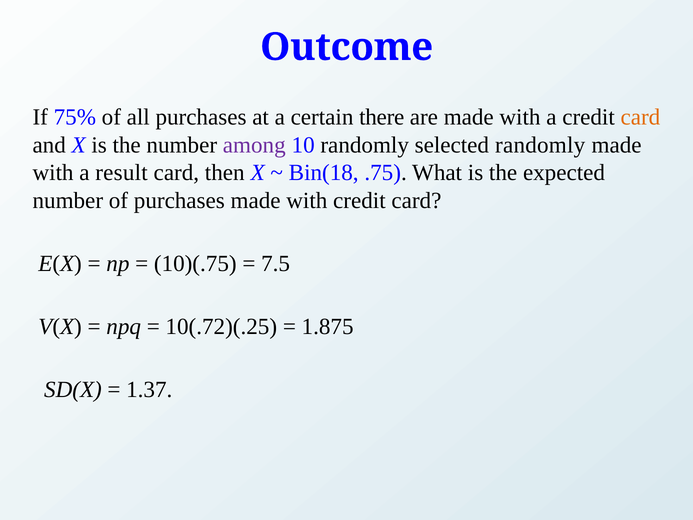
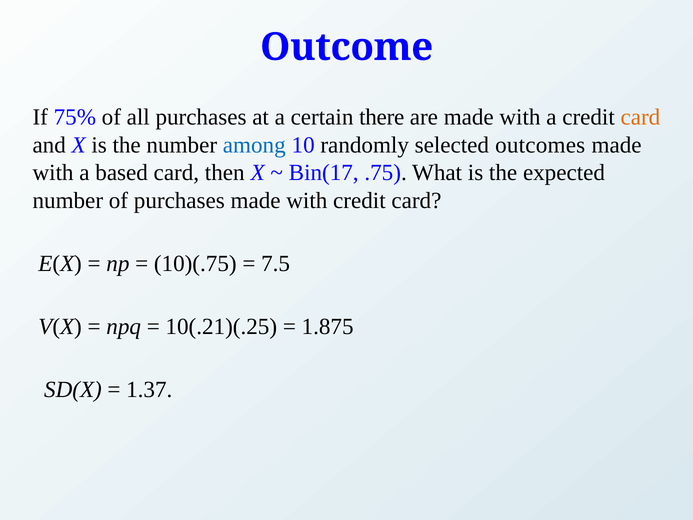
among colour: purple -> blue
selected randomly: randomly -> outcomes
result: result -> based
Bin(18: Bin(18 -> Bin(17
10(.72)(.25: 10(.72)(.25 -> 10(.21)(.25
